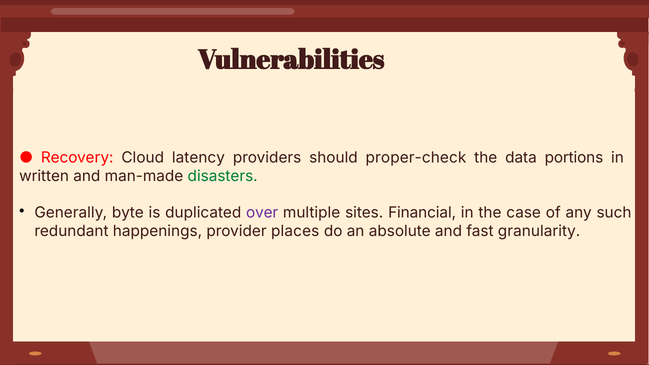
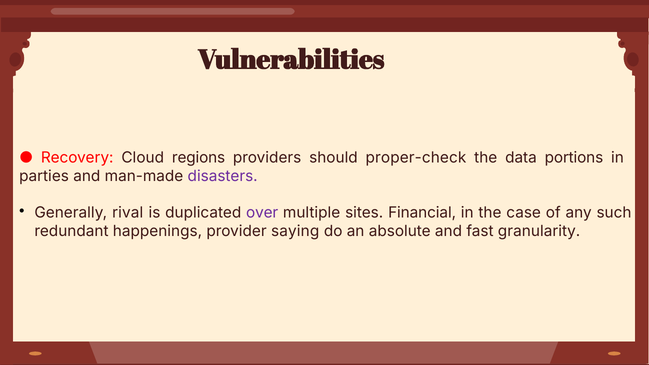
latency: latency -> regions
written: written -> parties
disasters colour: green -> purple
byte: byte -> rival
places: places -> saying
